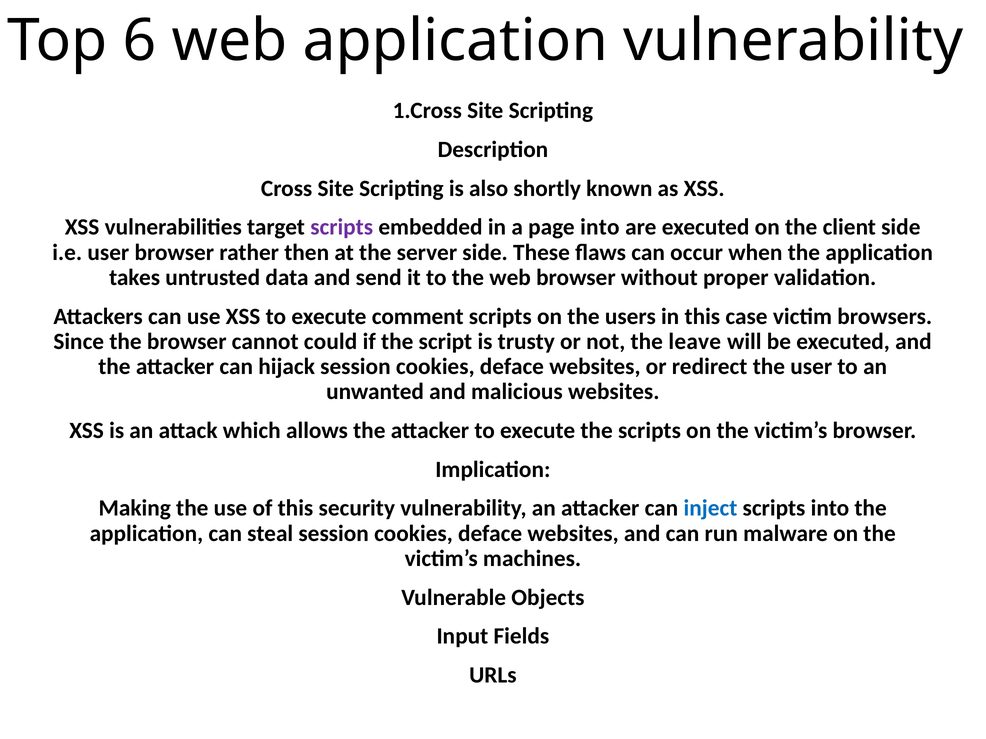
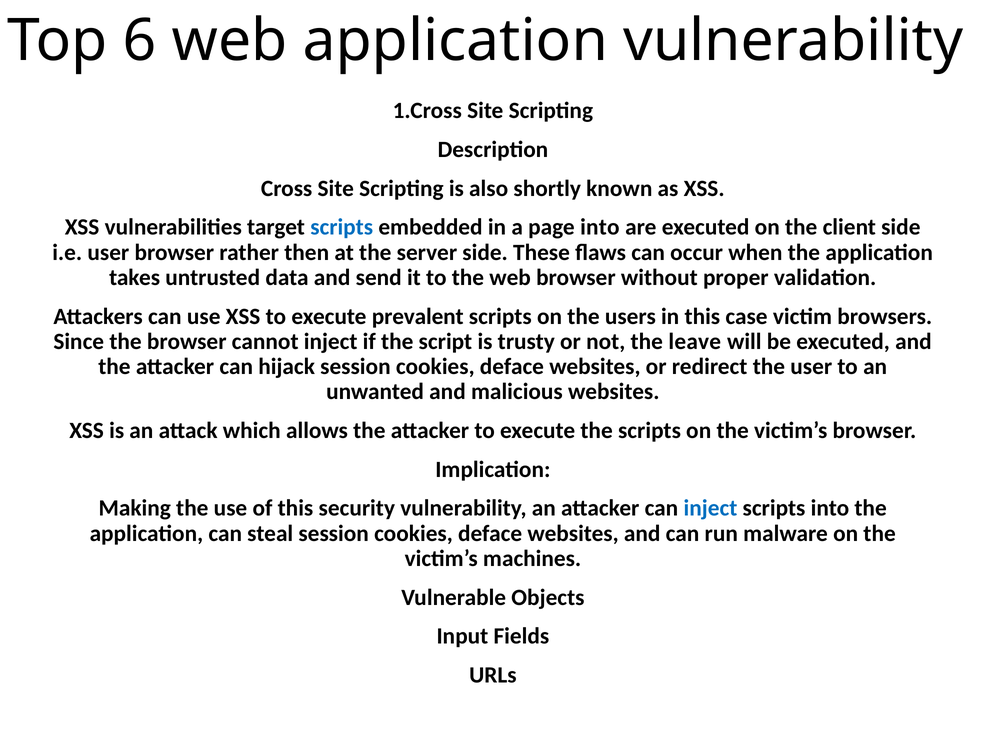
scripts at (342, 227) colour: purple -> blue
comment: comment -> prevalent
cannot could: could -> inject
